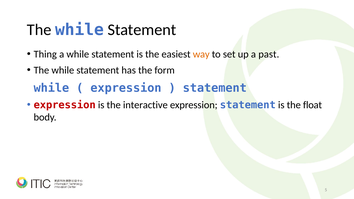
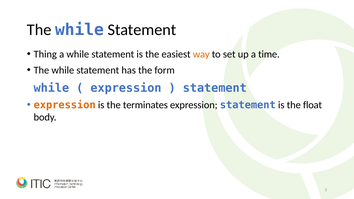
past: past -> time
expression at (65, 105) colour: red -> orange
interactive: interactive -> terminates
